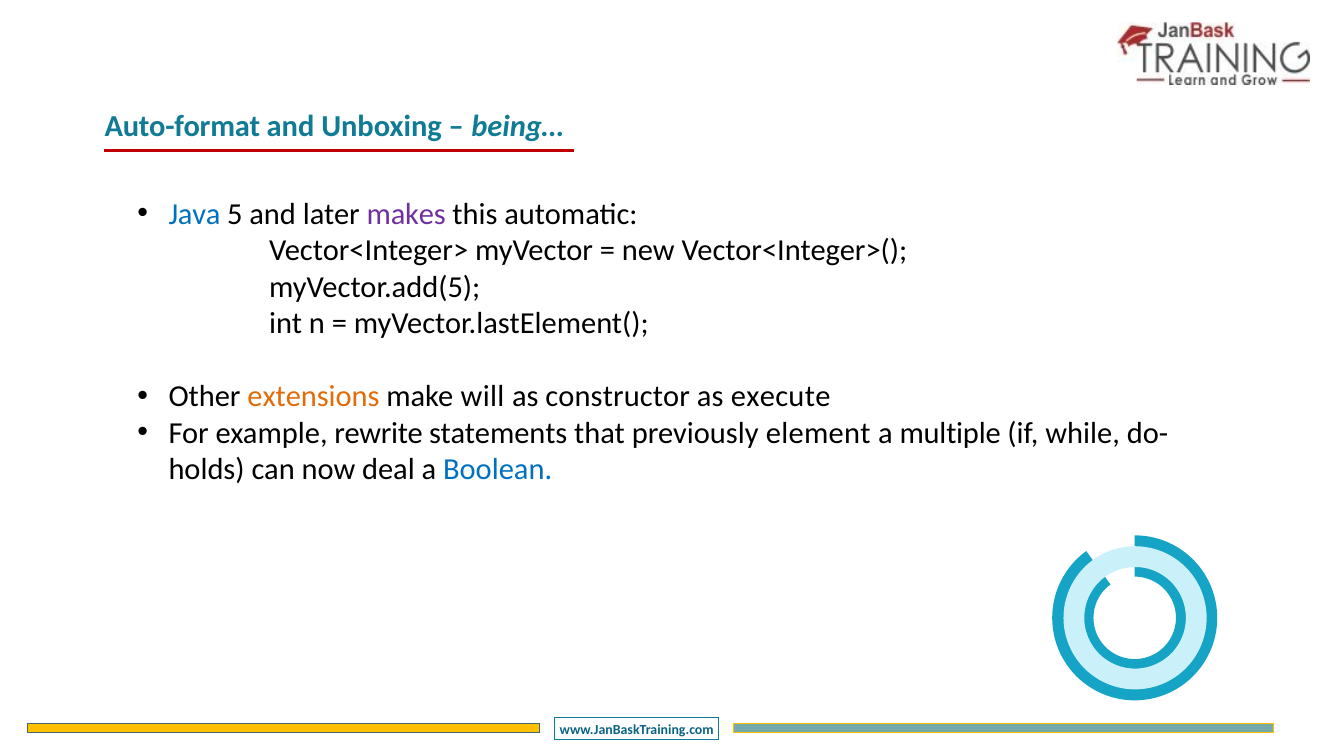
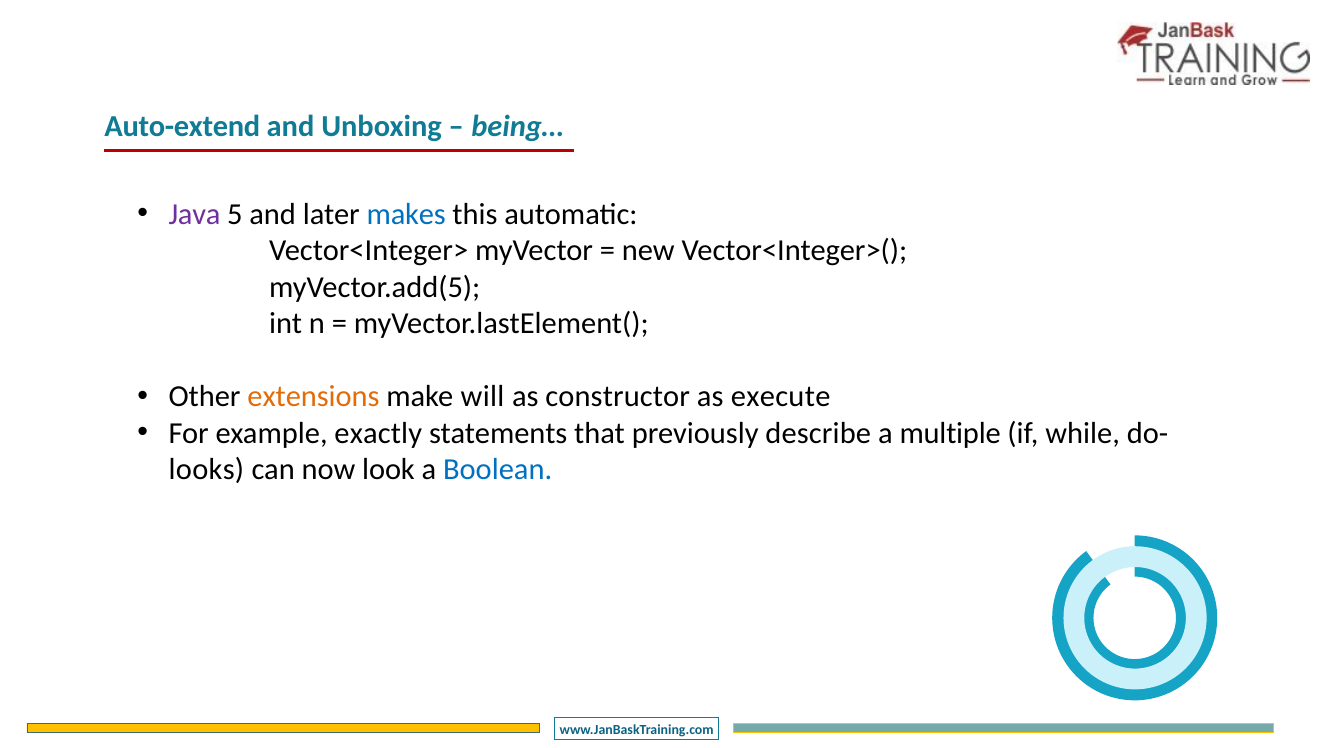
Auto-format: Auto-format -> Auto-extend
Java colour: blue -> purple
makes colour: purple -> blue
rewrite: rewrite -> exactly
element: element -> describe
holds: holds -> looks
deal: deal -> look
